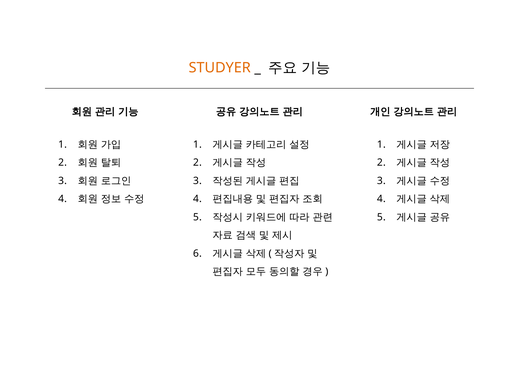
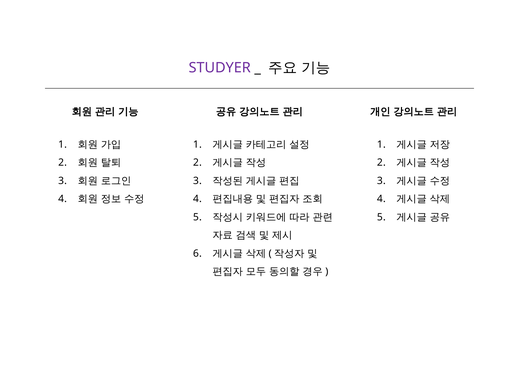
STUDYER colour: orange -> purple
